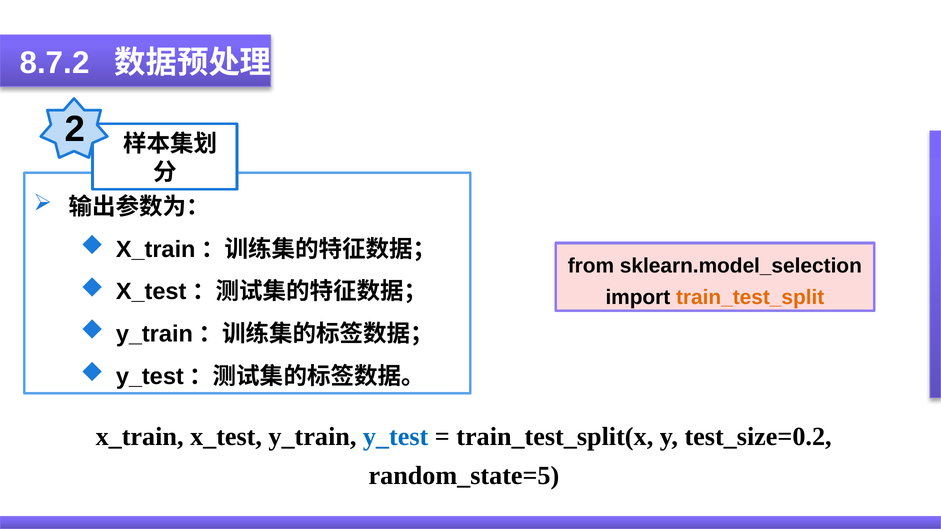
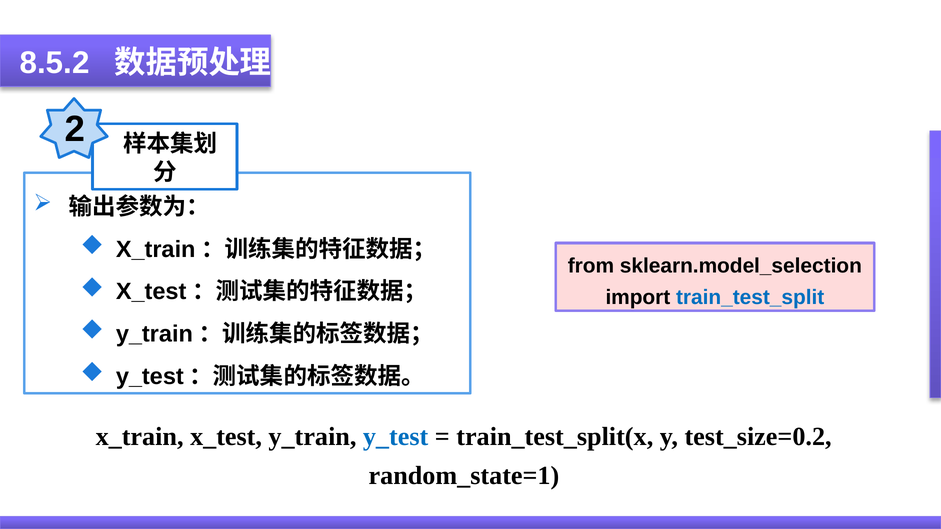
8.7.2: 8.7.2 -> 8.5.2
train_test_split colour: orange -> blue
random_state=5: random_state=5 -> random_state=1
